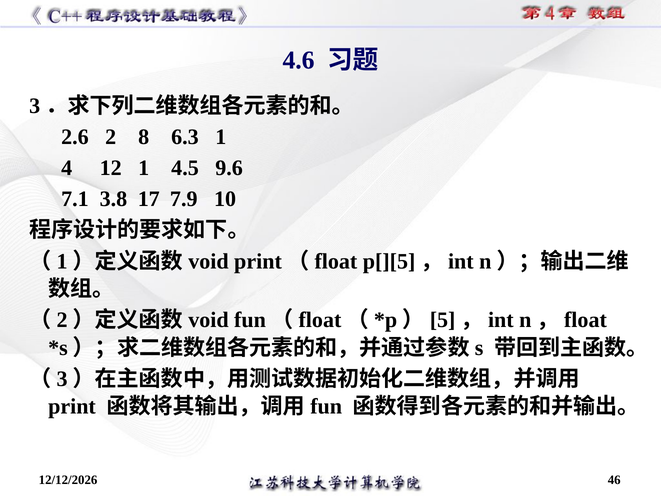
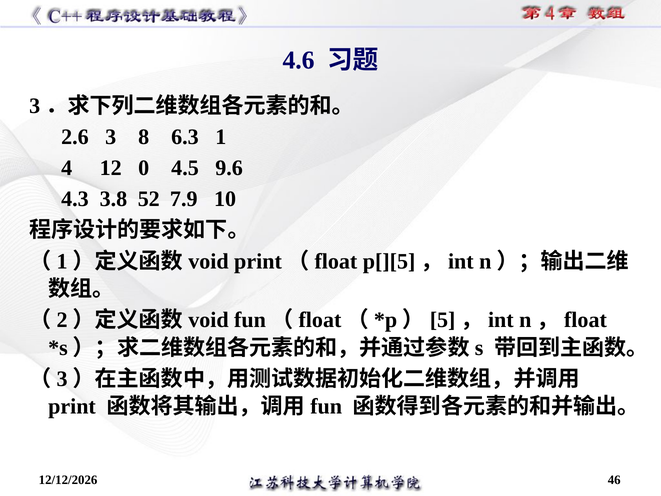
2: 2 -> 3
12 1: 1 -> 0
7.1: 7.1 -> 4.3
17: 17 -> 52
